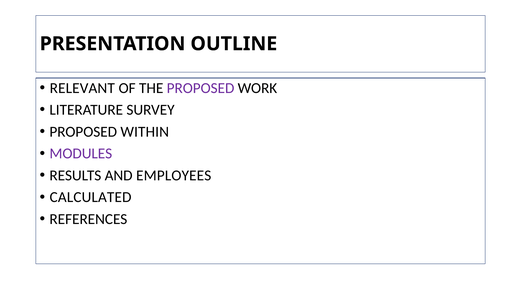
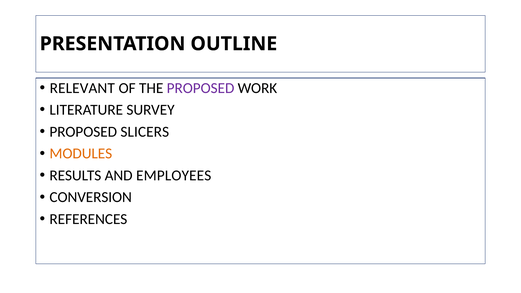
WITHIN: WITHIN -> SLICERS
MODULES colour: purple -> orange
CALCULATED: CALCULATED -> CONVERSION
